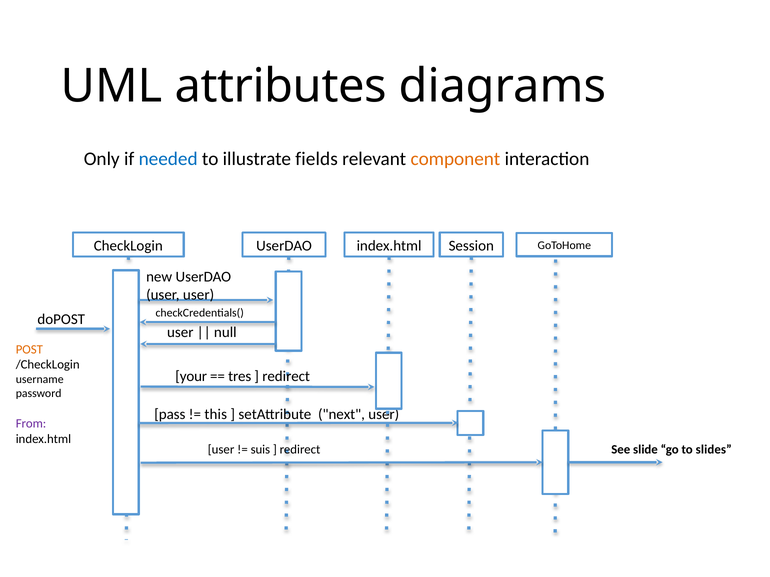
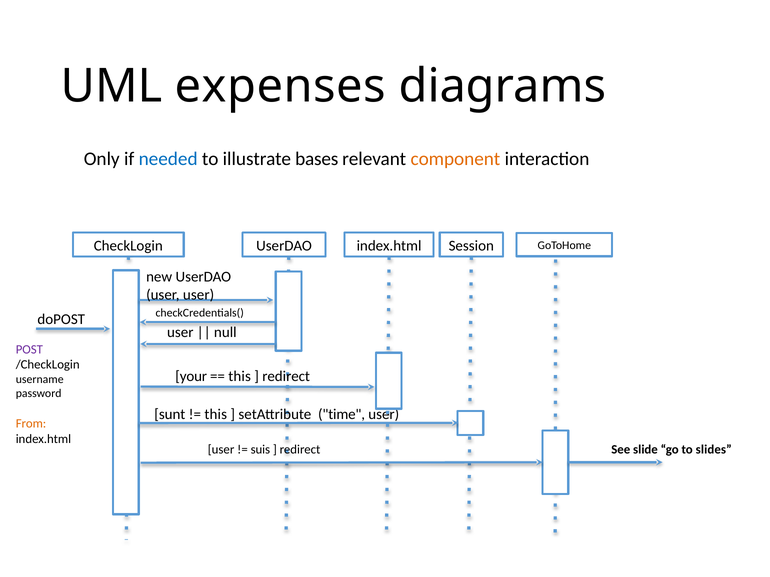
attributes: attributes -> expenses
fields: fields -> bases
POST colour: orange -> purple
tres at (240, 377): tres -> this
pass: pass -> sunt
next: next -> time
From colour: purple -> orange
